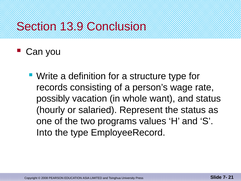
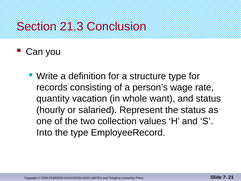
13.9: 13.9 -> 21.3
possibly: possibly -> quantity
programs: programs -> collection
